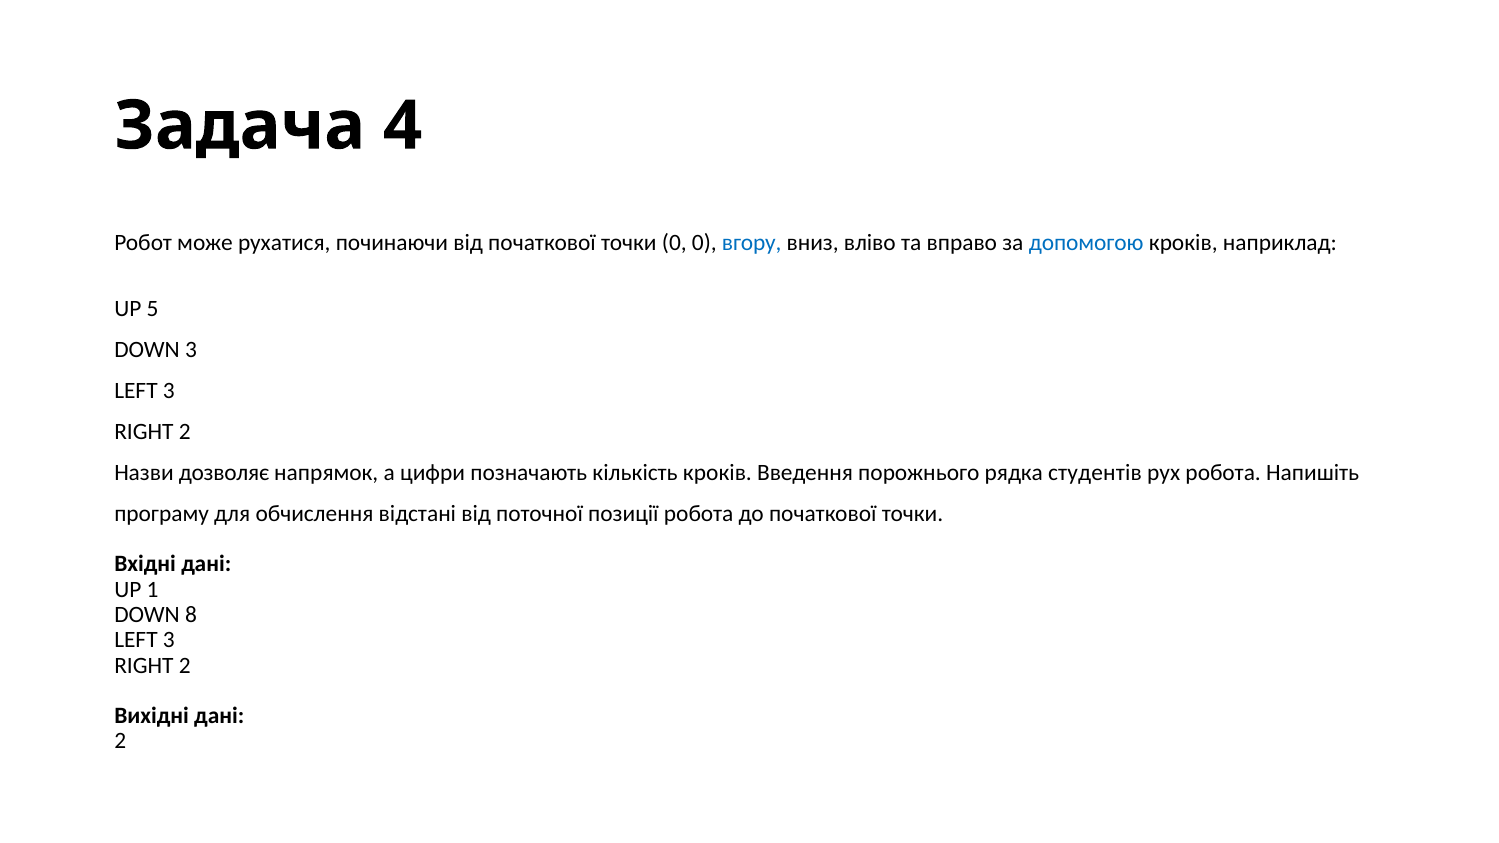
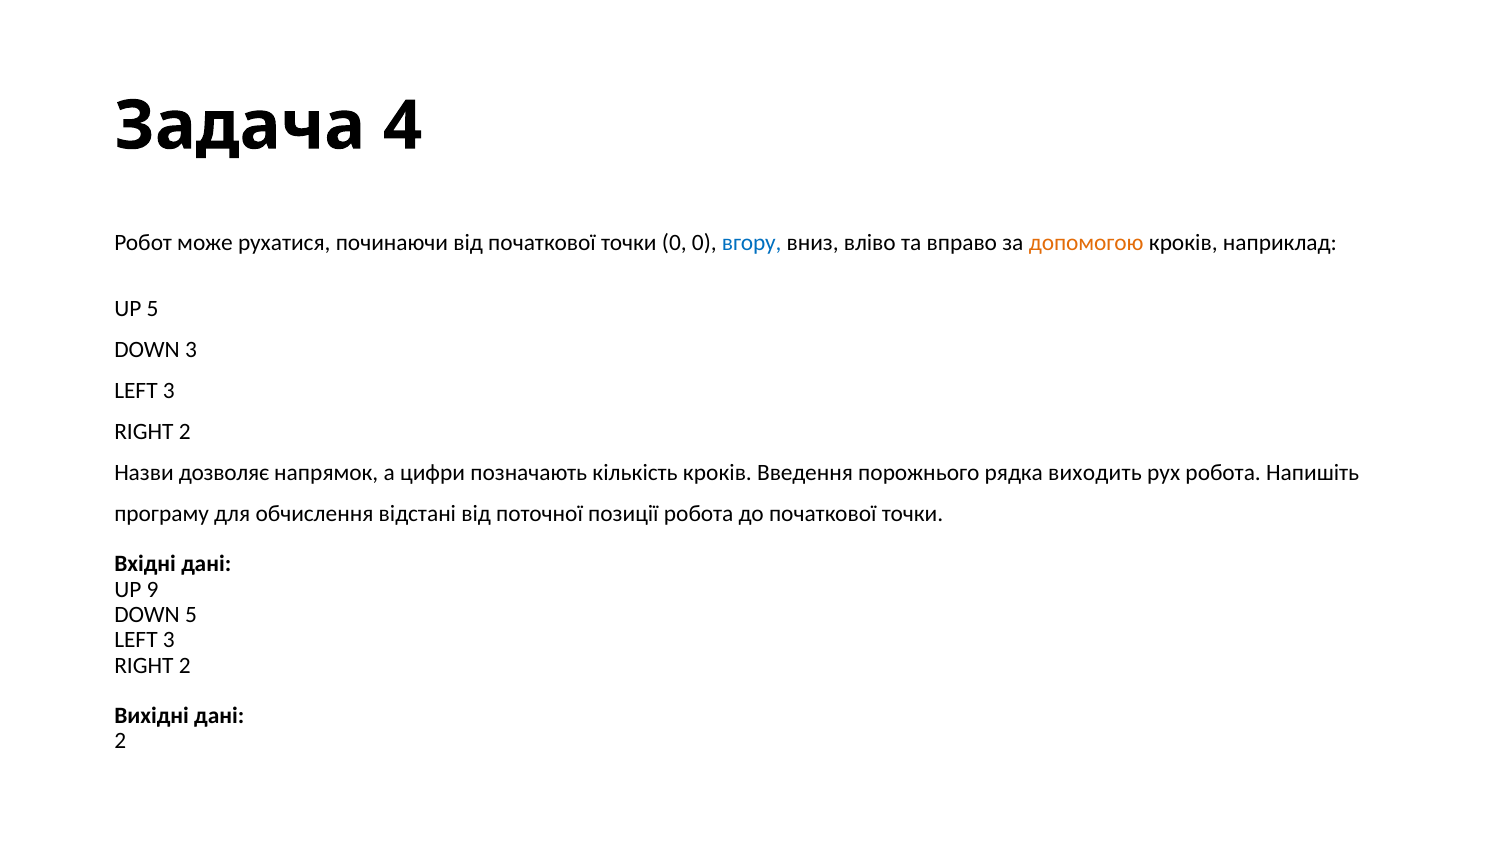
допомогою colour: blue -> orange
студентів: студентів -> виходить
1: 1 -> 9
DOWN 8: 8 -> 5
